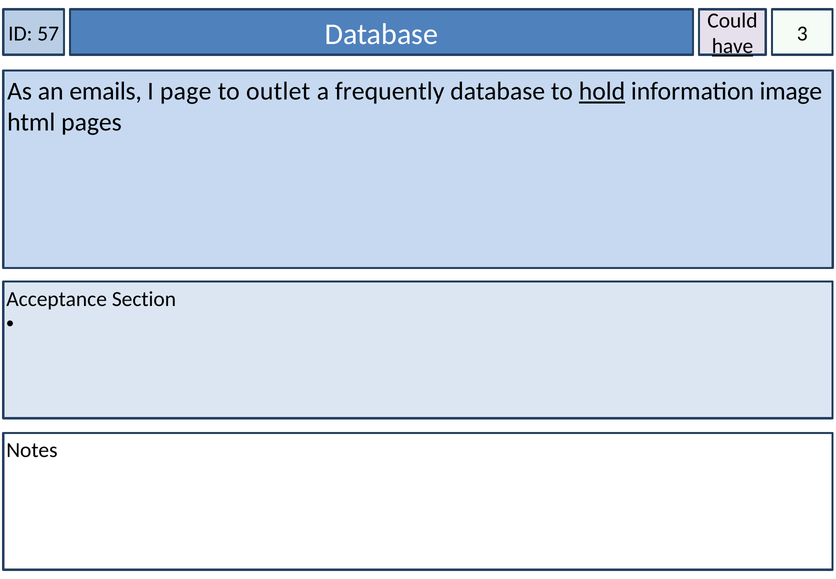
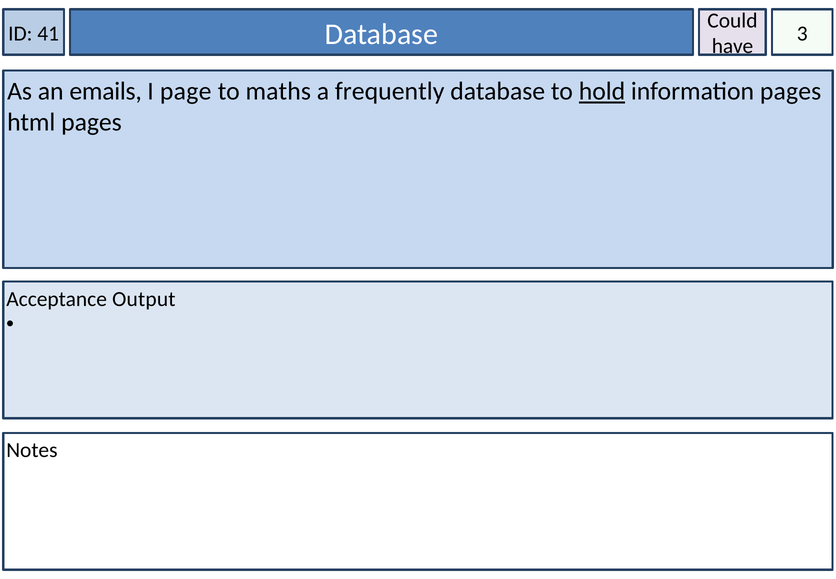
57: 57 -> 41
have underline: present -> none
outlet: outlet -> maths
information image: image -> pages
Section: Section -> Output
